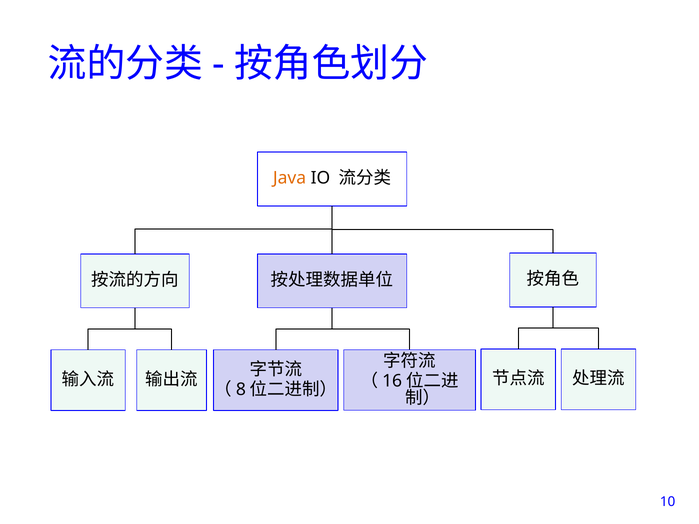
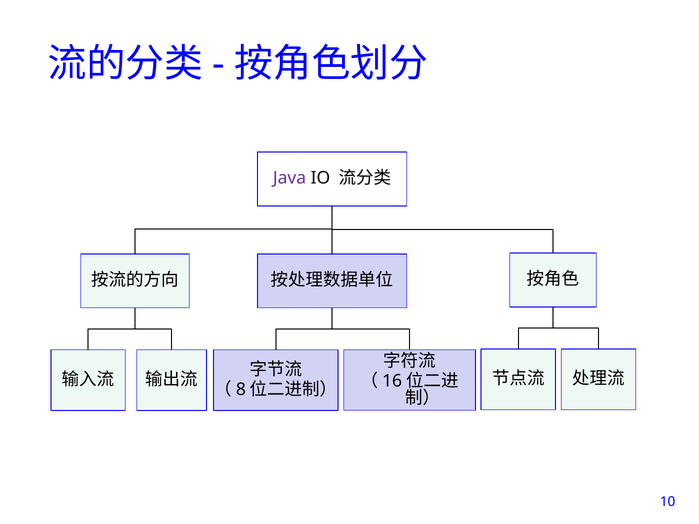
Java colour: orange -> purple
